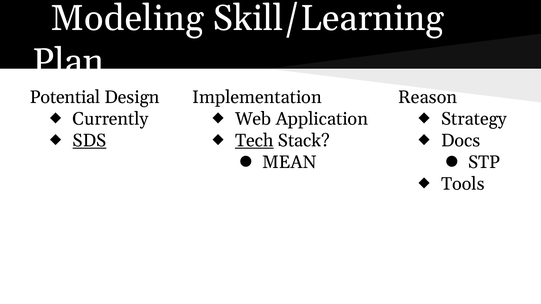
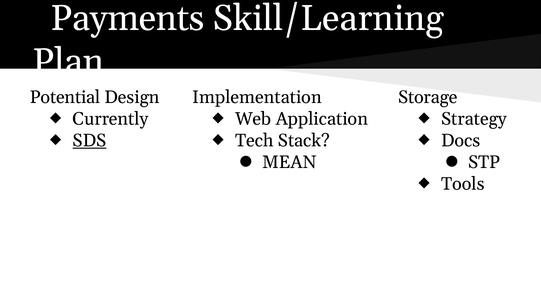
Modeling: Modeling -> Payments
Reason: Reason -> Storage
Tech underline: present -> none
